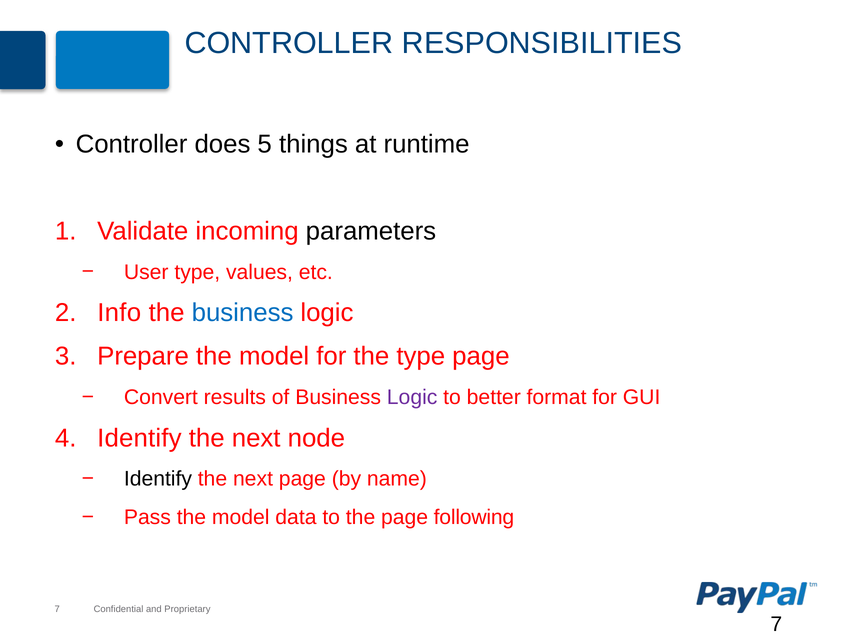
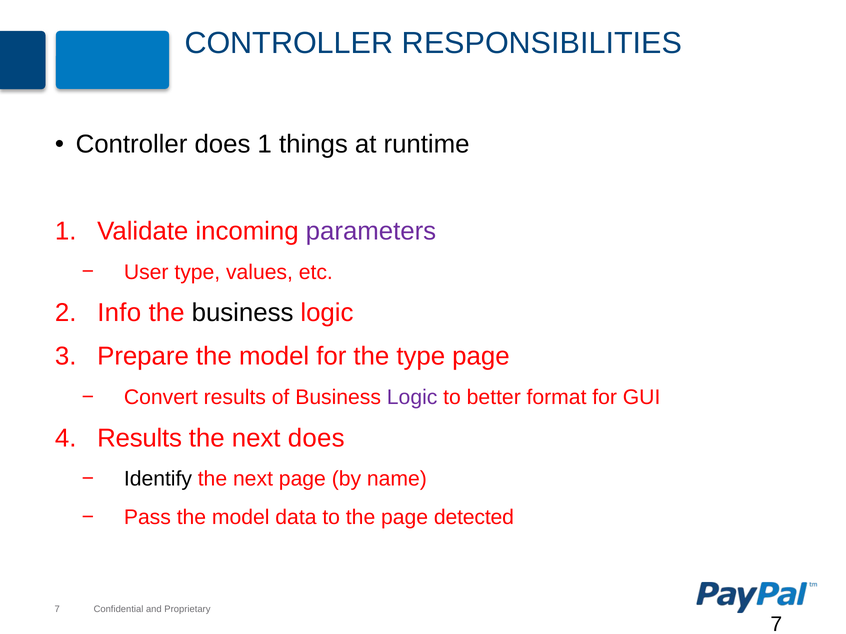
does 5: 5 -> 1
parameters colour: black -> purple
business at (243, 313) colour: blue -> black
4 Identify: Identify -> Results
next node: node -> does
following: following -> detected
